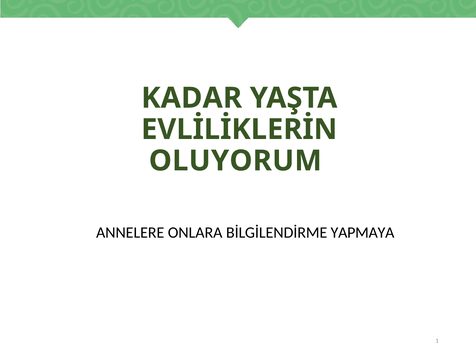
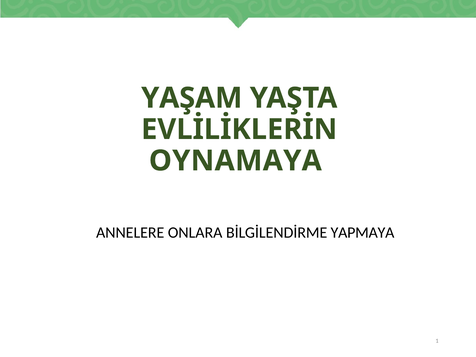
KADAR: KADAR -> YAŞAM
OLUYORUM: OLUYORUM -> OYNAMAYA
